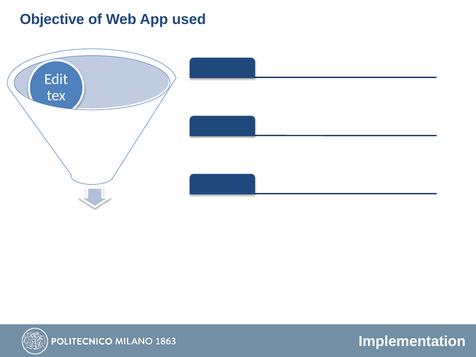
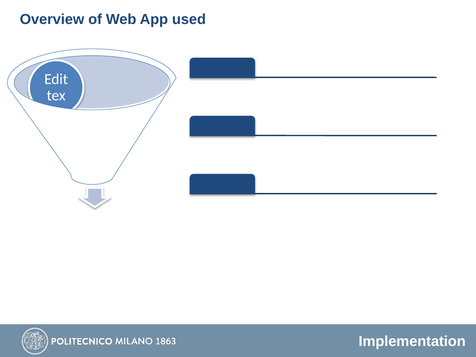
Objective: Objective -> Overview
